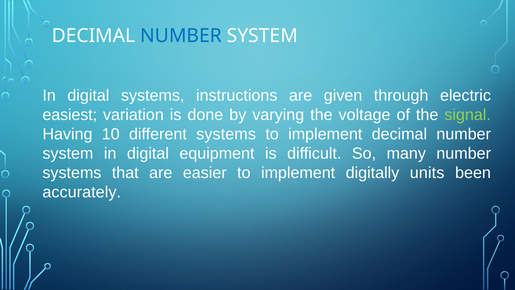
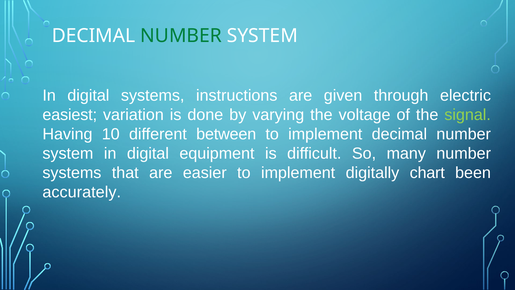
NUMBER at (181, 36) colour: blue -> green
different systems: systems -> between
units: units -> chart
